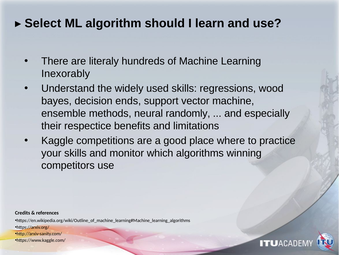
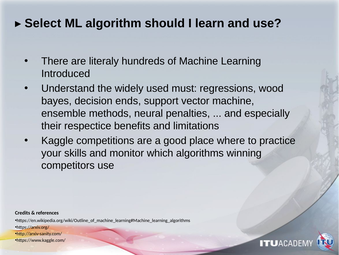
Inexorably: Inexorably -> Introduced
used skills: skills -> must
randomly: randomly -> penalties
